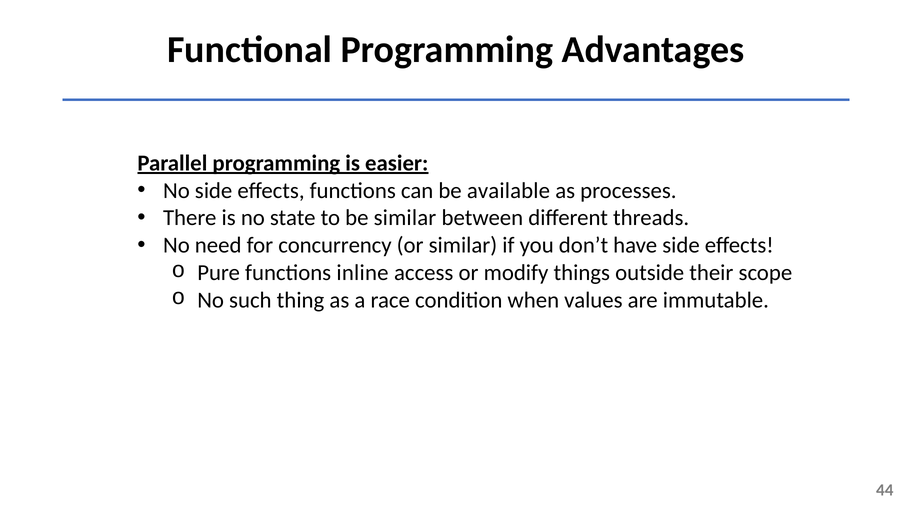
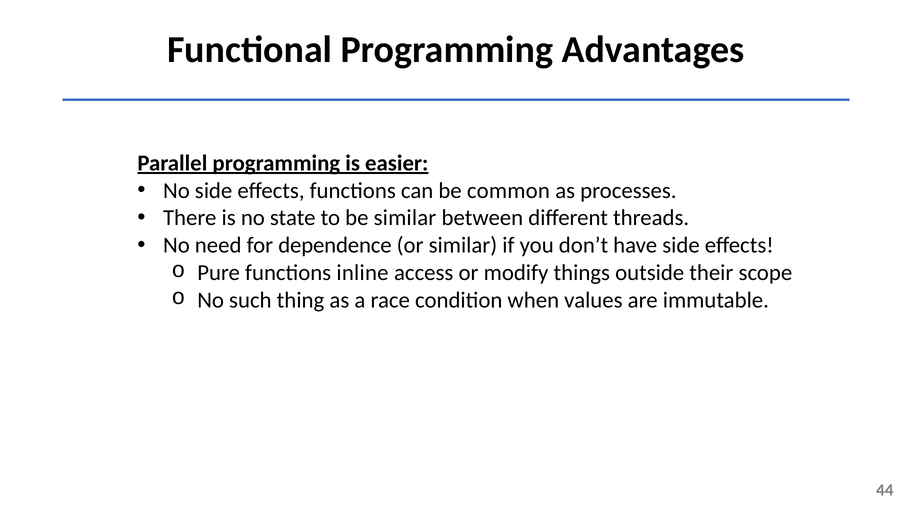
available: available -> common
concurrency: concurrency -> dependence
